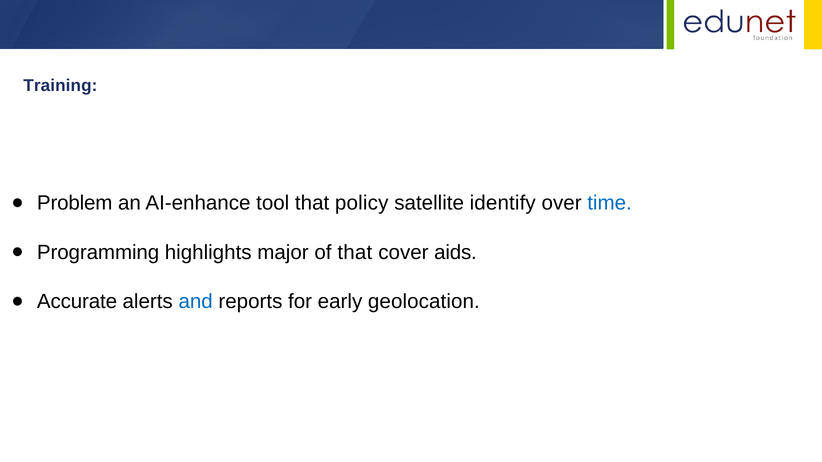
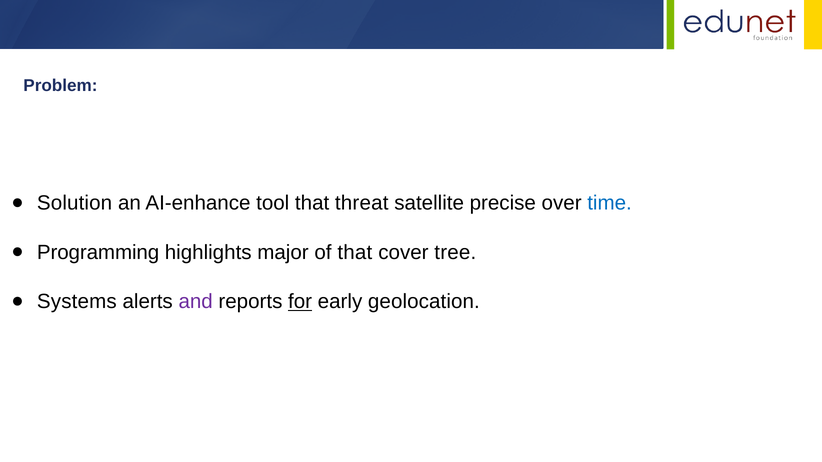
Training: Training -> Problem
Problem: Problem -> Solution
policy: policy -> threat
identify: identify -> precise
aids: aids -> tree
Accurate: Accurate -> Systems
and colour: blue -> purple
for underline: none -> present
